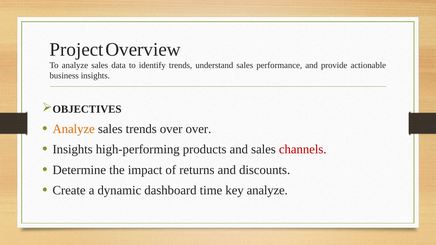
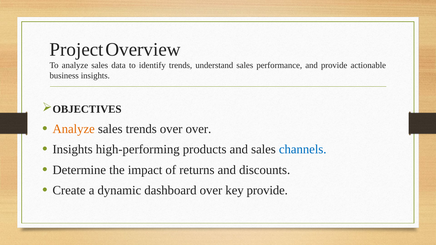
channels colour: red -> blue
dashboard time: time -> over
key analyze: analyze -> provide
